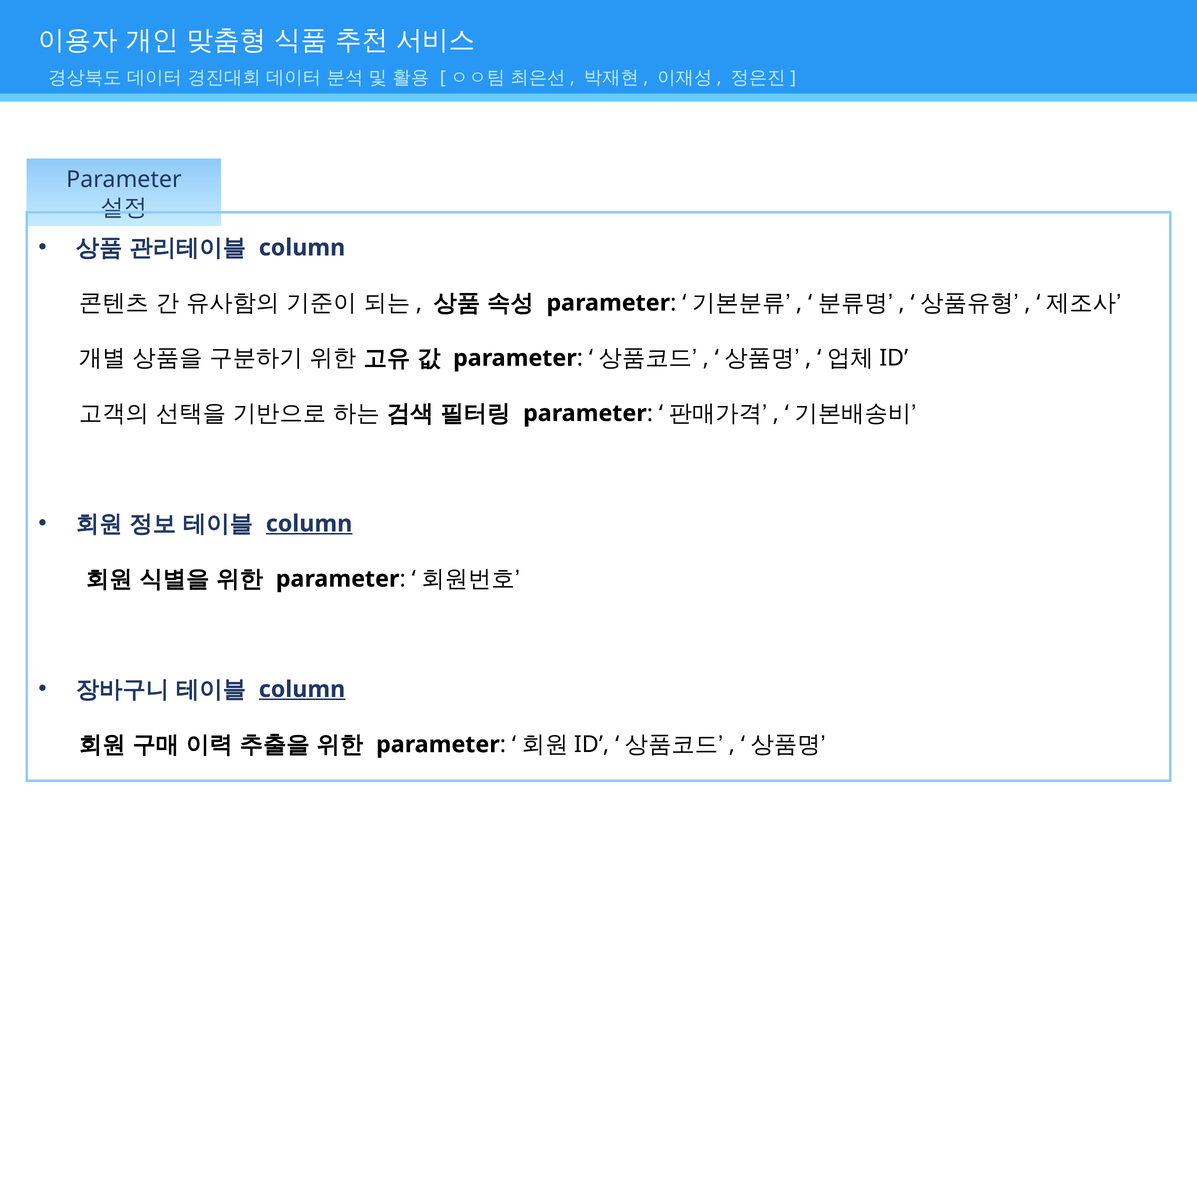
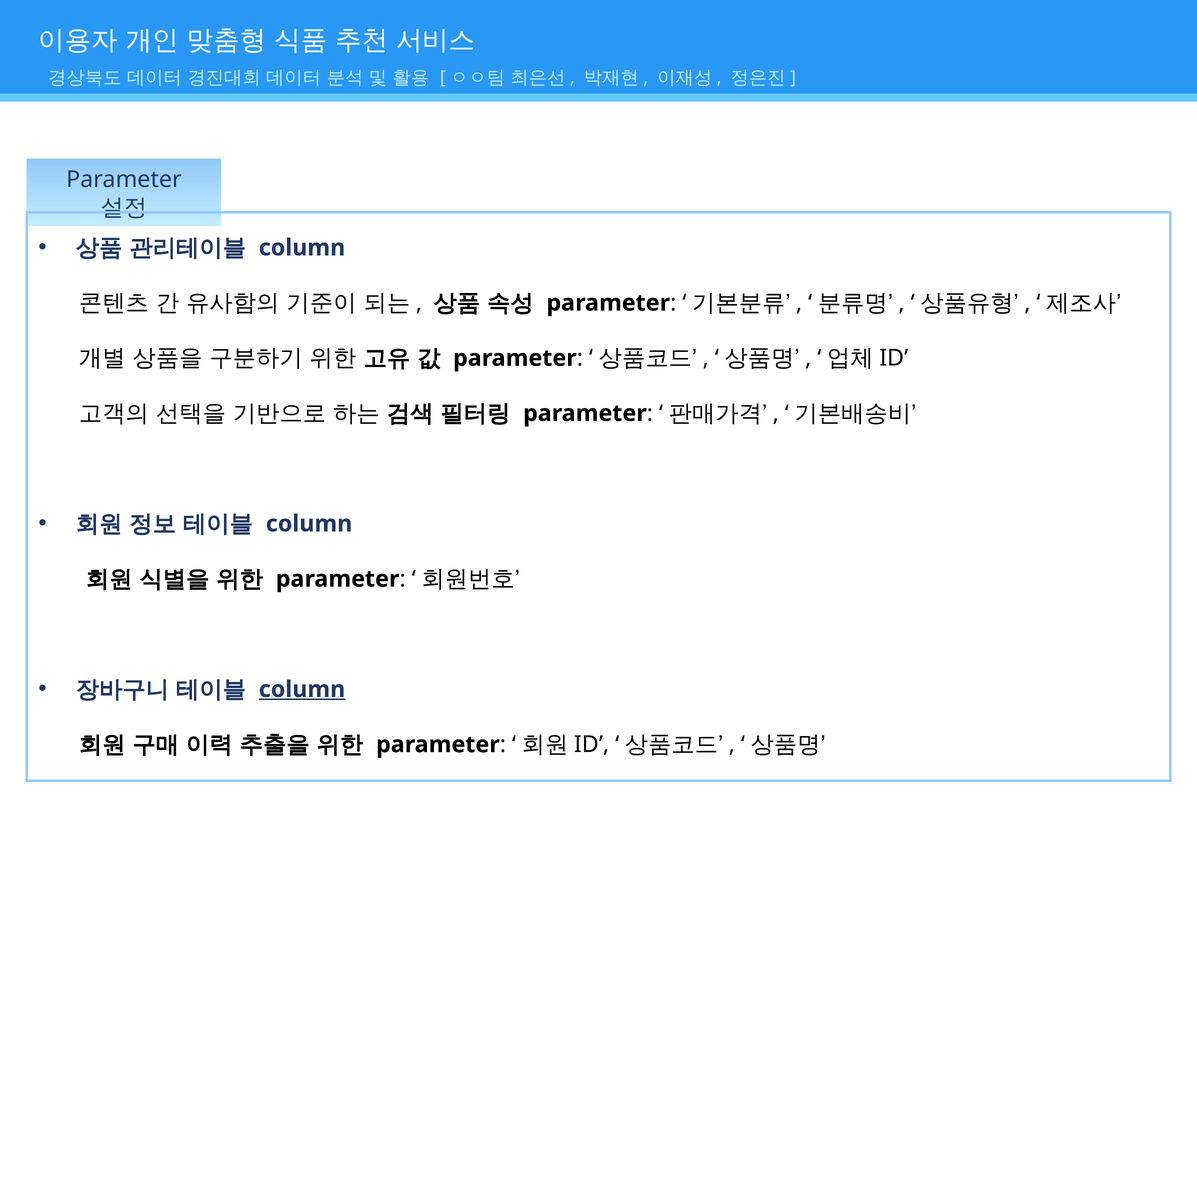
column at (309, 523) underline: present -> none
